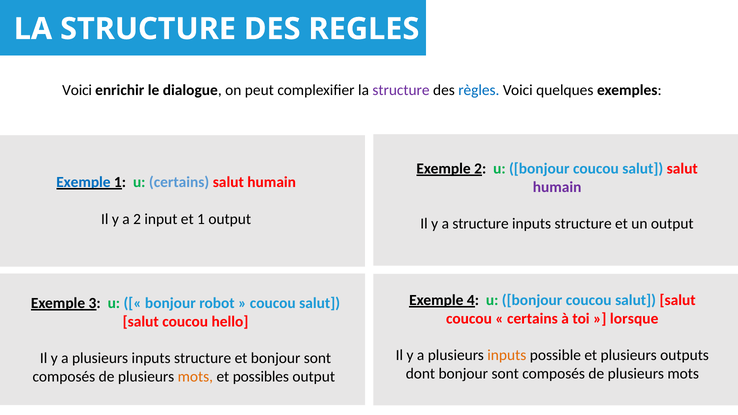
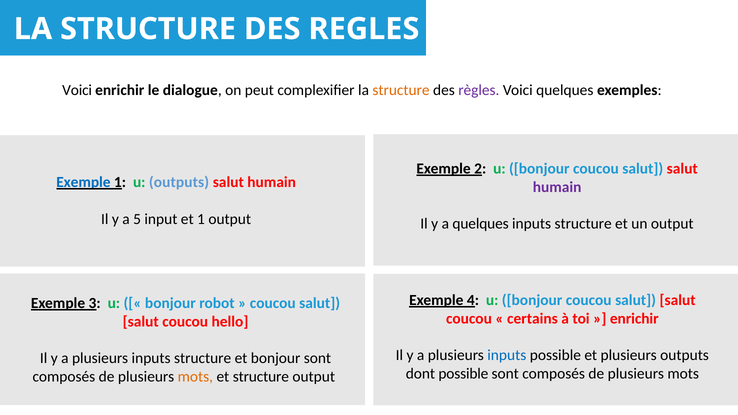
structure at (401, 90) colour: purple -> orange
règles colour: blue -> purple
u certains: certains -> outputs
a 2: 2 -> 5
a structure: structure -> quelques
lorsque at (634, 319): lorsque -> enrichir
inputs at (507, 355) colour: orange -> blue
dont bonjour: bonjour -> possible
et possibles: possibles -> structure
